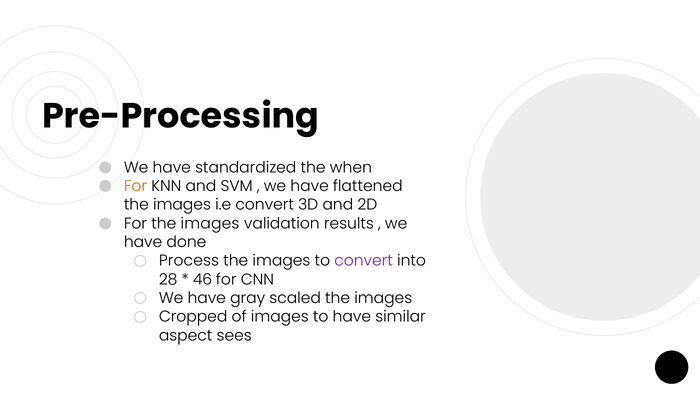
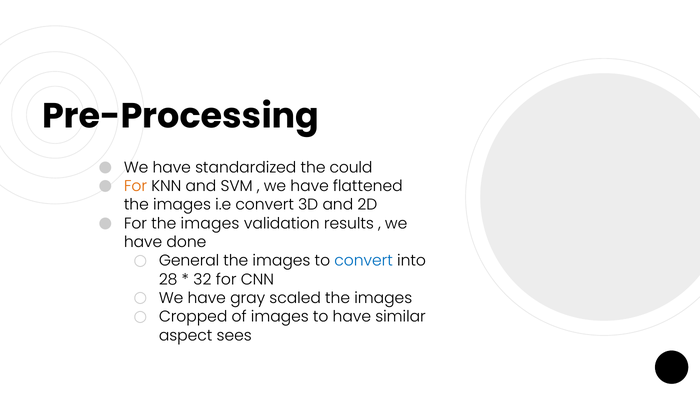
when: when -> could
Process: Process -> General
convert at (364, 261) colour: purple -> blue
46: 46 -> 32
